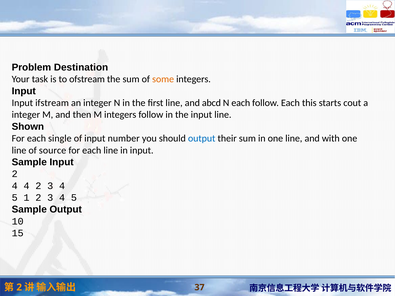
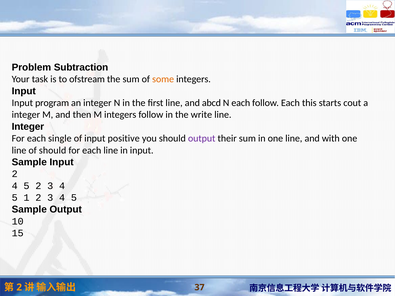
Destination: Destination -> Subtraction
ifstream: ifstream -> program
the input: input -> write
Shown at (28, 127): Shown -> Integer
number: number -> positive
output at (202, 139) colour: blue -> purple
of source: source -> should
4 at (27, 186): 4 -> 5
